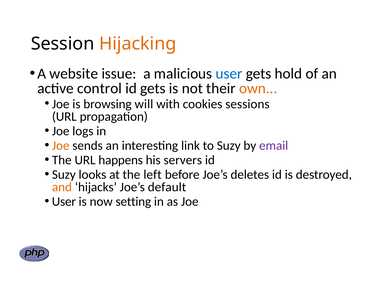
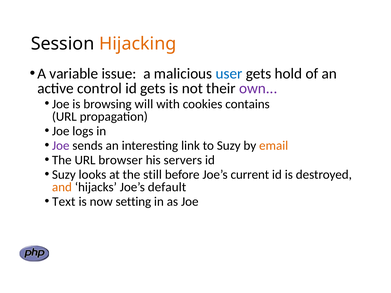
website: website -> variable
own colour: orange -> purple
sessions: sessions -> contains
Joe at (61, 146) colour: orange -> purple
email colour: purple -> orange
happens: happens -> browser
left: left -> still
deletes: deletes -> current
User at (64, 202): User -> Text
